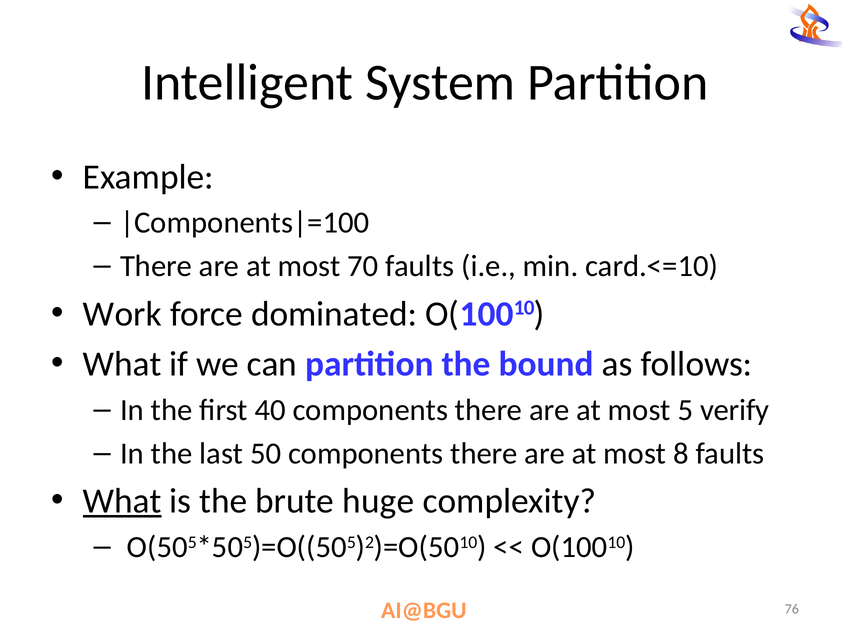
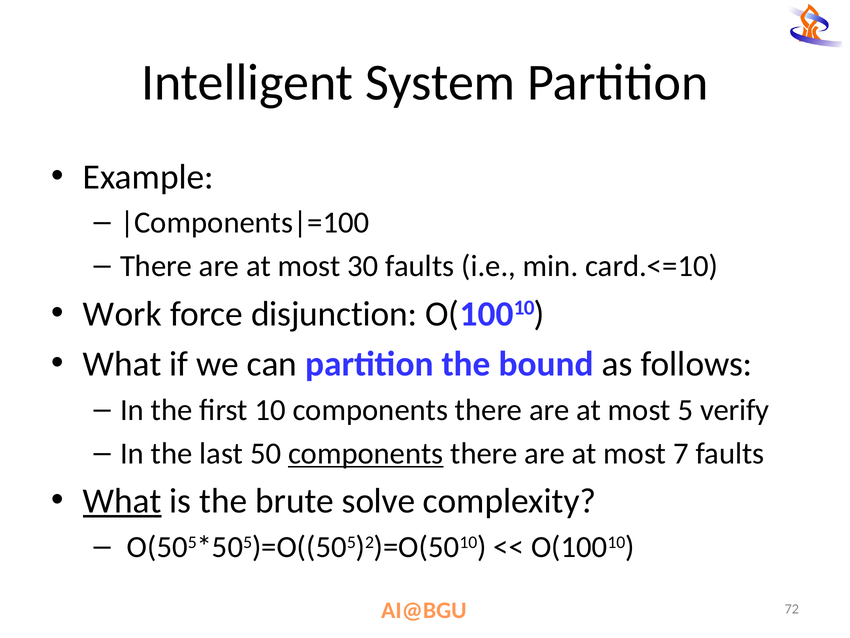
70: 70 -> 30
dominated: dominated -> disjunction
40: 40 -> 10
components at (366, 453) underline: none -> present
8: 8 -> 7
huge: huge -> solve
76: 76 -> 72
